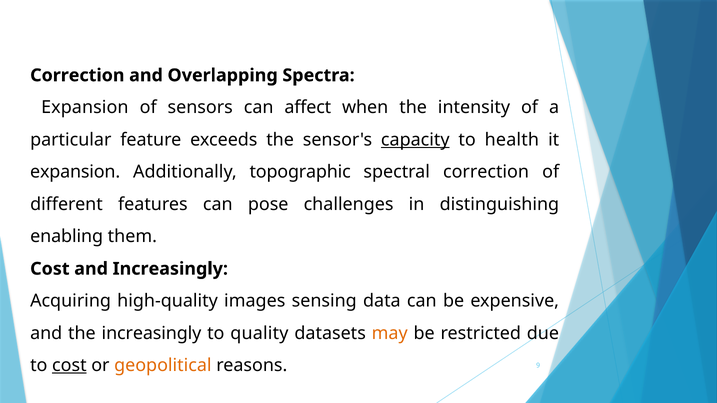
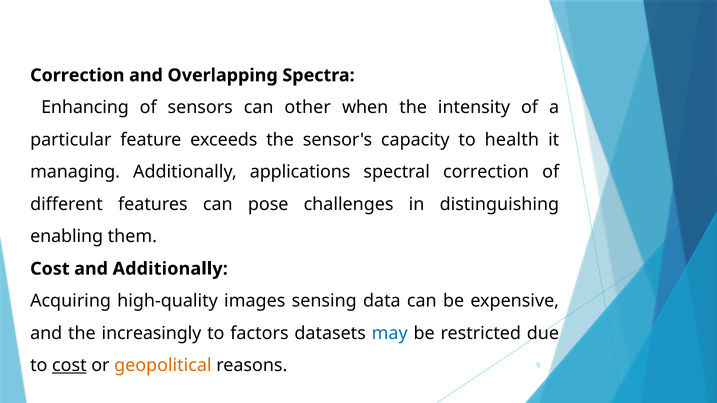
Expansion at (85, 108): Expansion -> Enhancing
affect: affect -> other
capacity underline: present -> none
expansion at (75, 172): expansion -> managing
topographic: topographic -> applications
and Increasingly: Increasingly -> Additionally
quality: quality -> factors
may colour: orange -> blue
